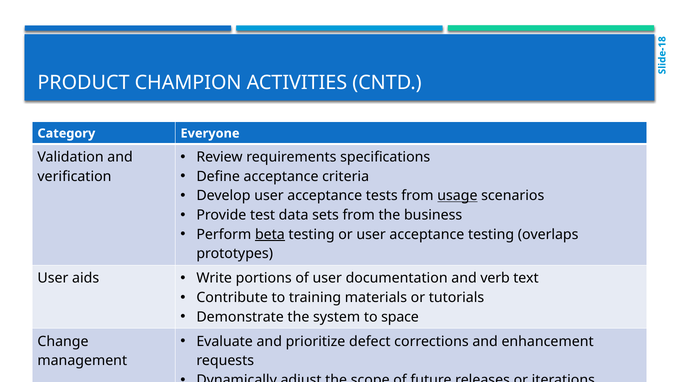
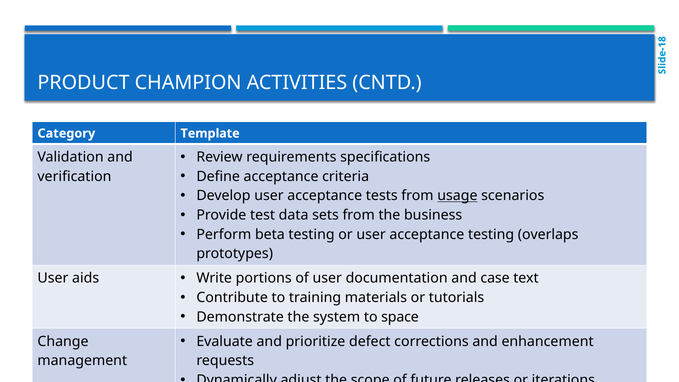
Everyone: Everyone -> Template
beta underline: present -> none
verb: verb -> case
